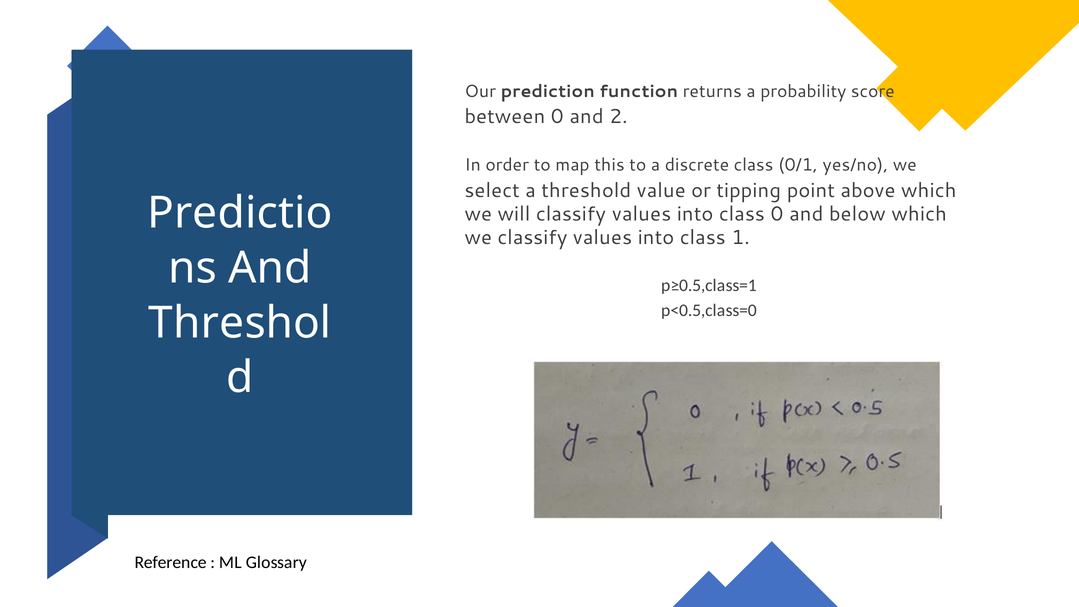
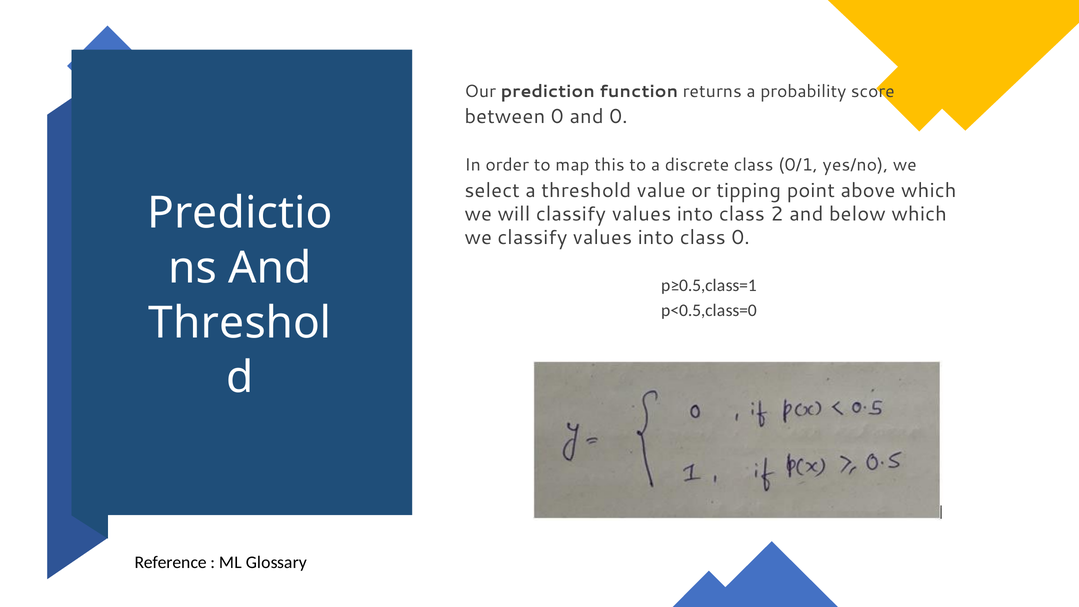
and 2: 2 -> 0
class 0: 0 -> 2
class 1: 1 -> 0
